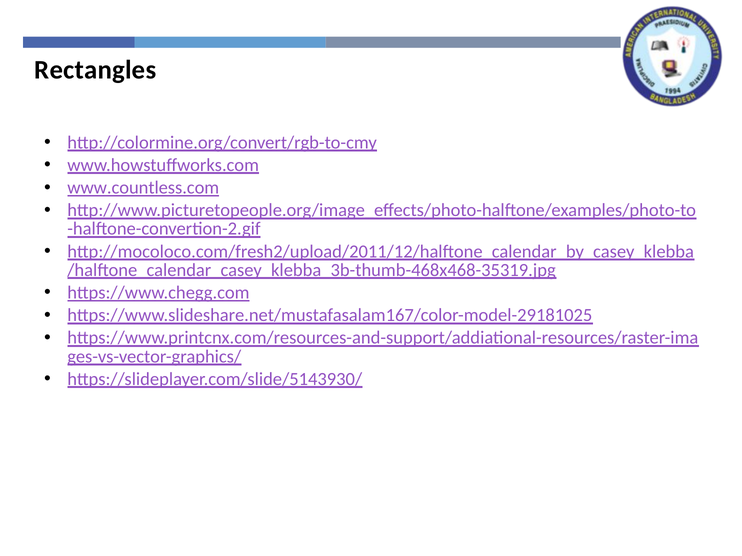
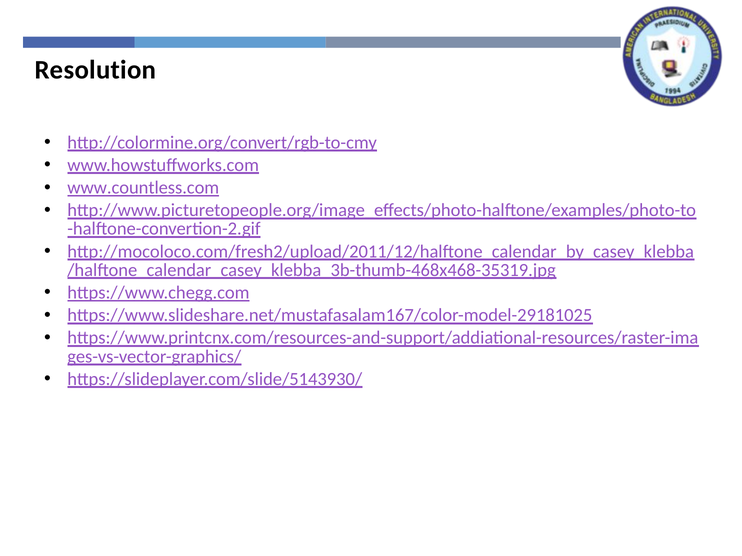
Rectangles: Rectangles -> Resolution
